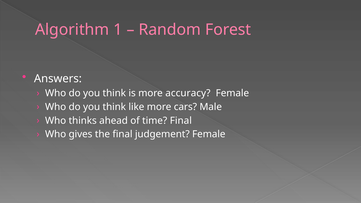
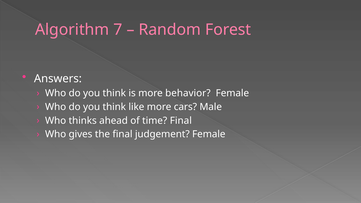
1: 1 -> 7
accuracy: accuracy -> behavior
